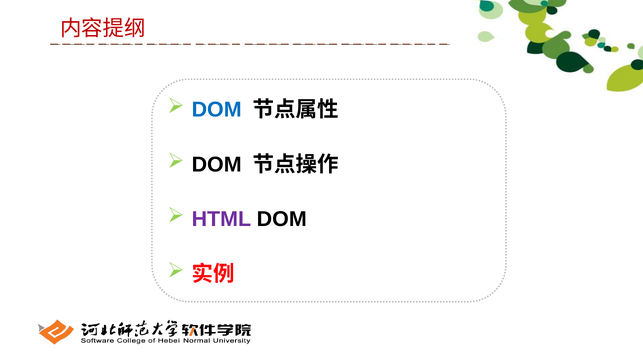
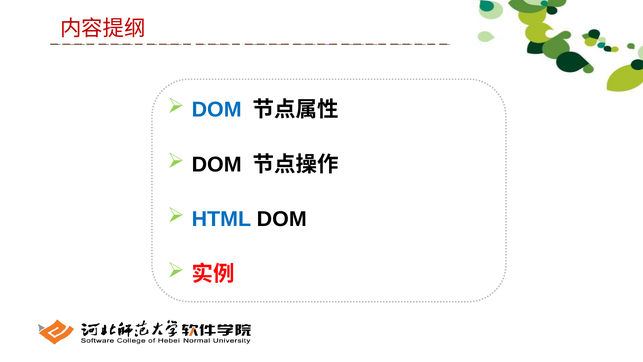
HTML colour: purple -> blue
